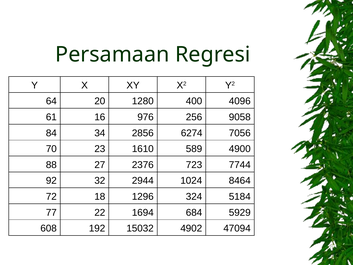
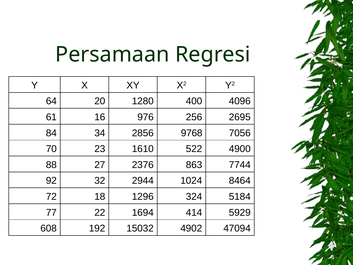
9058: 9058 -> 2695
6274: 6274 -> 9768
589: 589 -> 522
723: 723 -> 863
684: 684 -> 414
